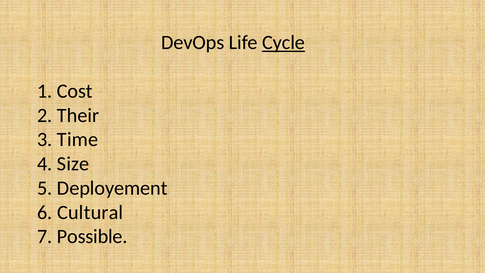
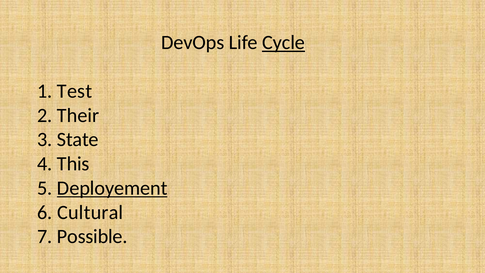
Cost: Cost -> Test
Time: Time -> State
Size: Size -> This
Deployement underline: none -> present
